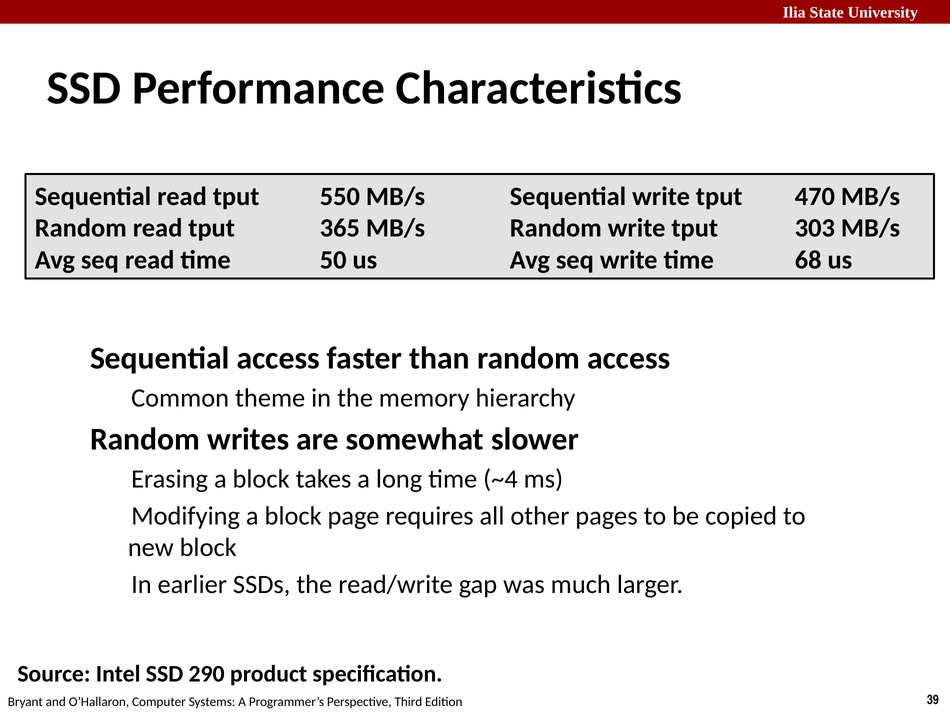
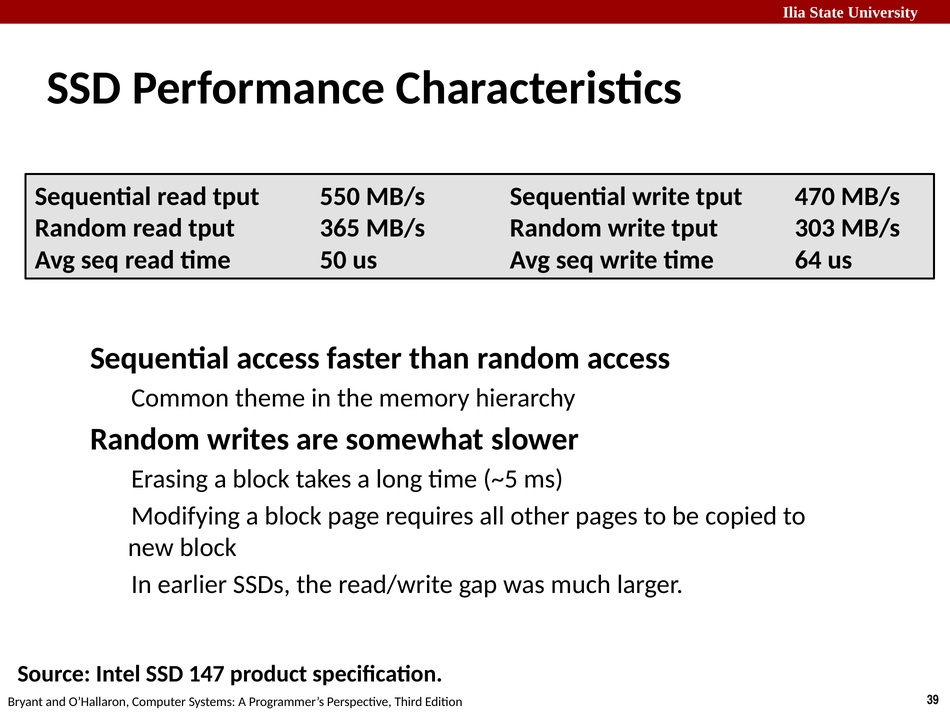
68: 68 -> 64
~4: ~4 -> ~5
290: 290 -> 147
